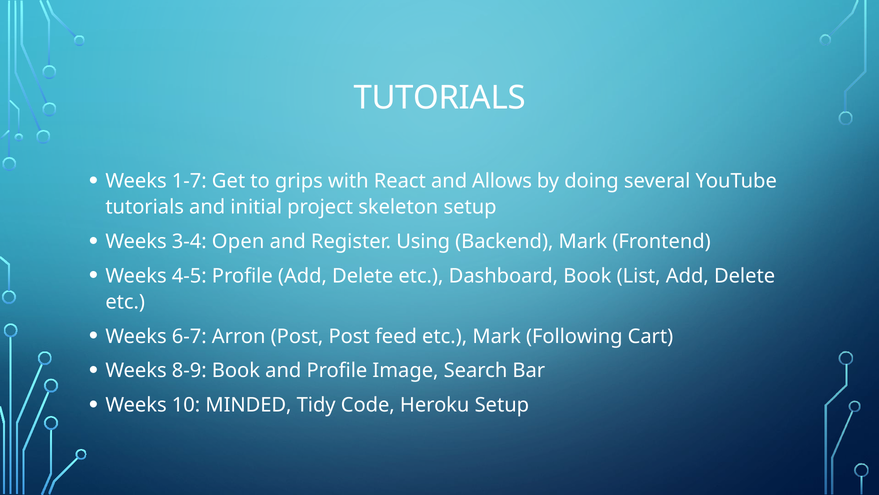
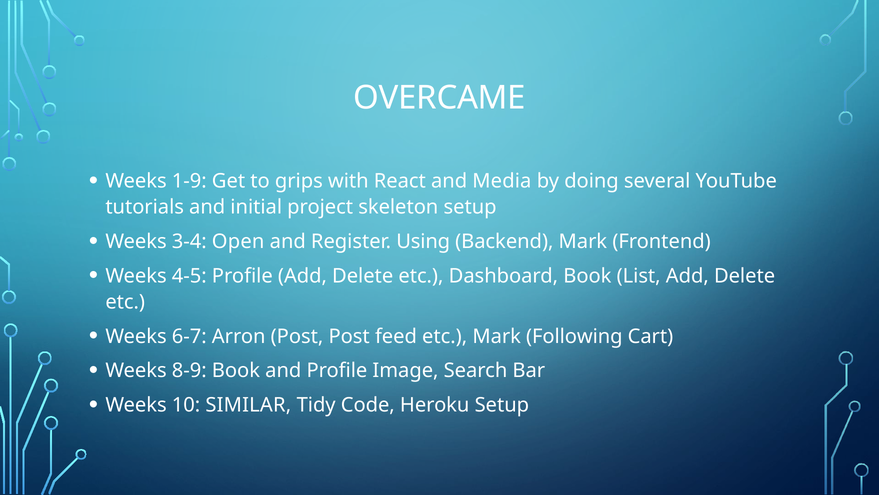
TUTORIALS at (440, 98): TUTORIALS -> OVERCAME
1-7: 1-7 -> 1-9
Allows: Allows -> Media
MINDED: MINDED -> SIMILAR
